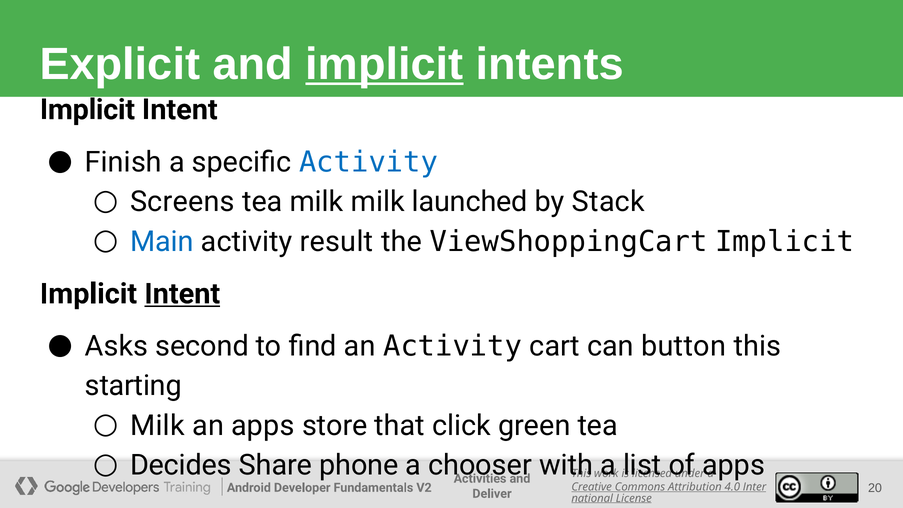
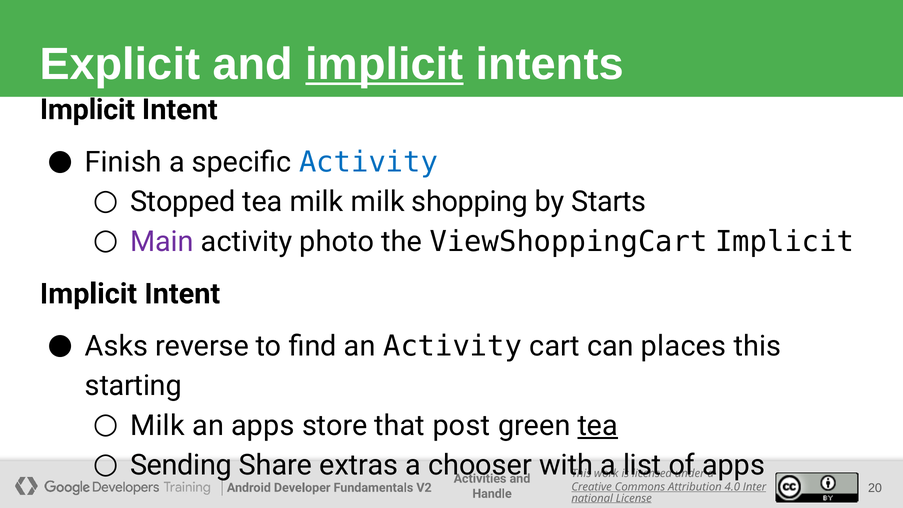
Screens: Screens -> Stopped
launched: launched -> shopping
Stack: Stack -> Starts
Main colour: blue -> purple
result: result -> photo
Intent at (182, 294) underline: present -> none
second: second -> reverse
button: button -> places
click: click -> post
tea at (598, 426) underline: none -> present
Decides: Decides -> Sending
phone: phone -> extras
Deliver: Deliver -> Handle
